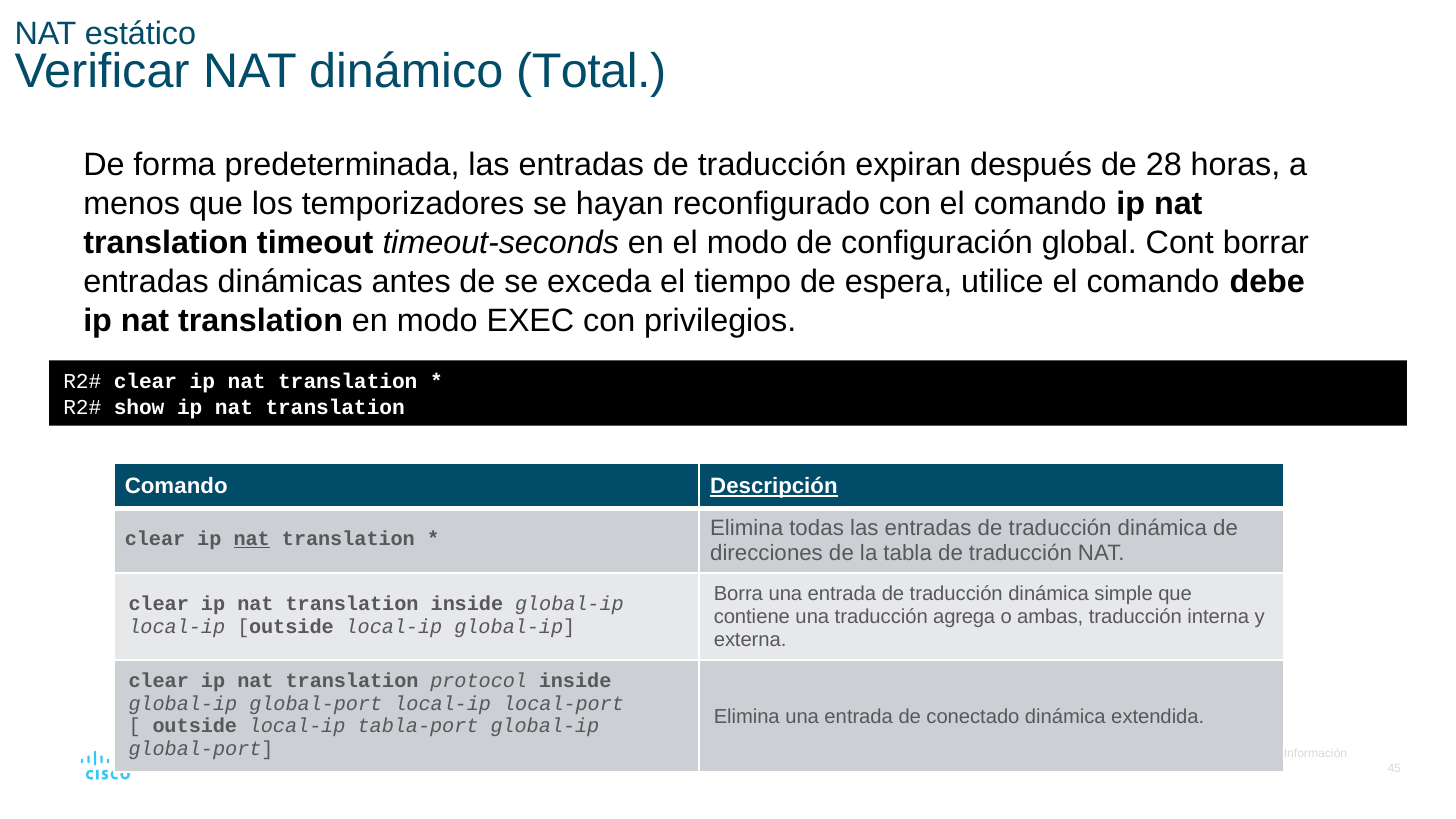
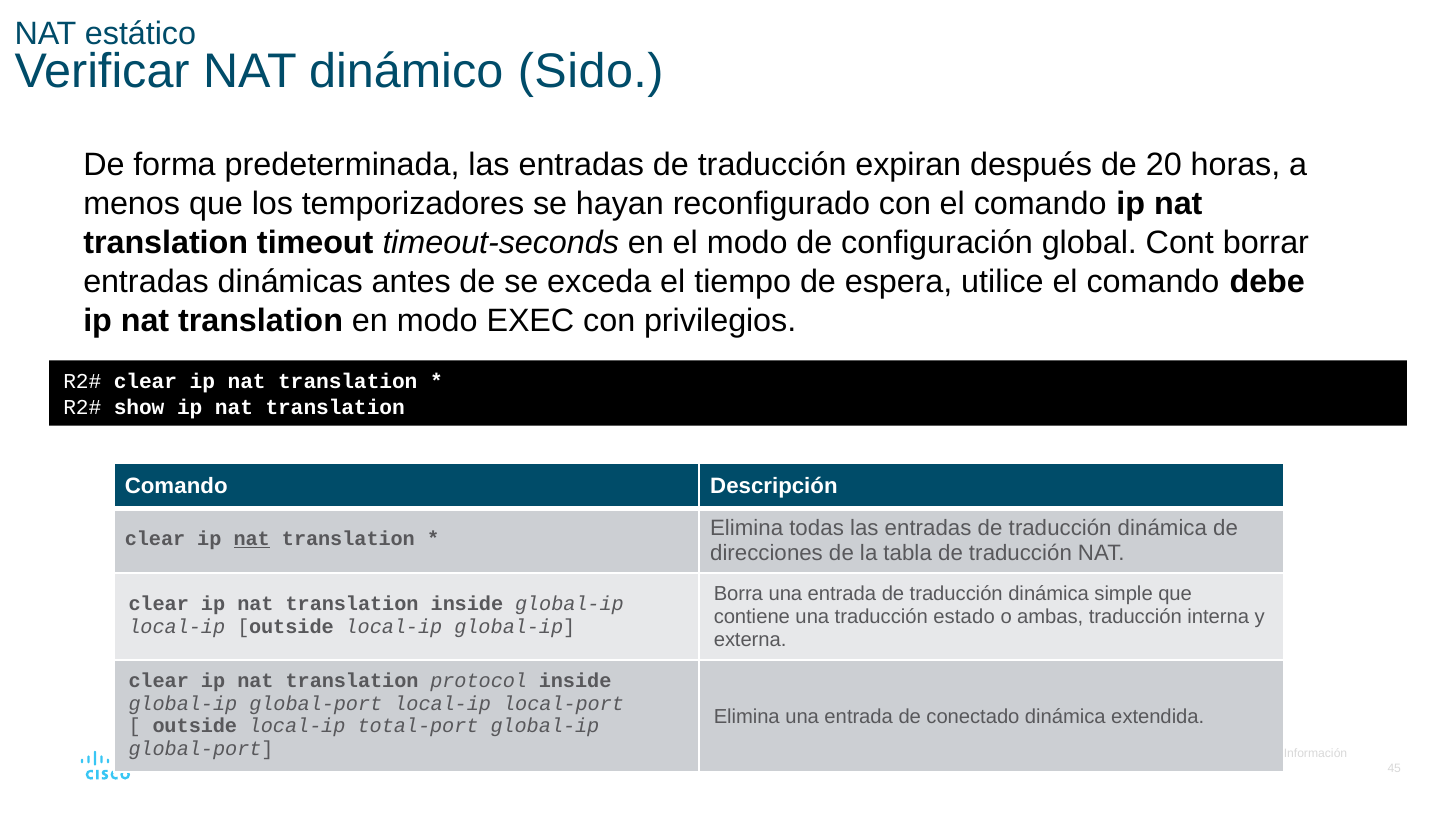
Total: Total -> Sido
28: 28 -> 20
Descripción underline: present -> none
agrega: agrega -> estado
tabla-port: tabla-port -> total-port
